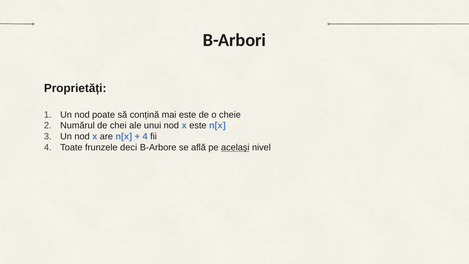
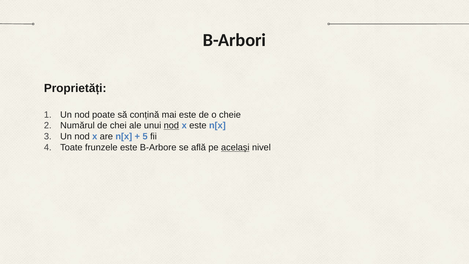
nod at (171, 126) underline: none -> present
4 at (145, 136): 4 -> 5
frunzele deci: deci -> este
